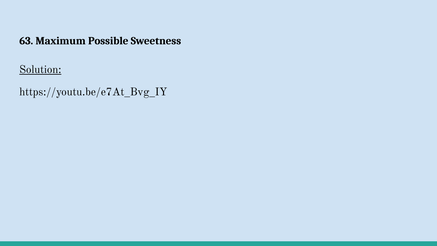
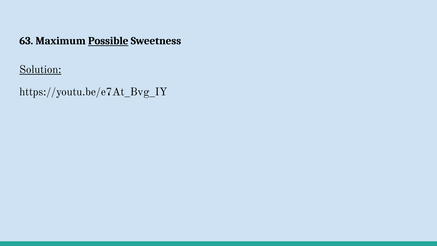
Possible underline: none -> present
